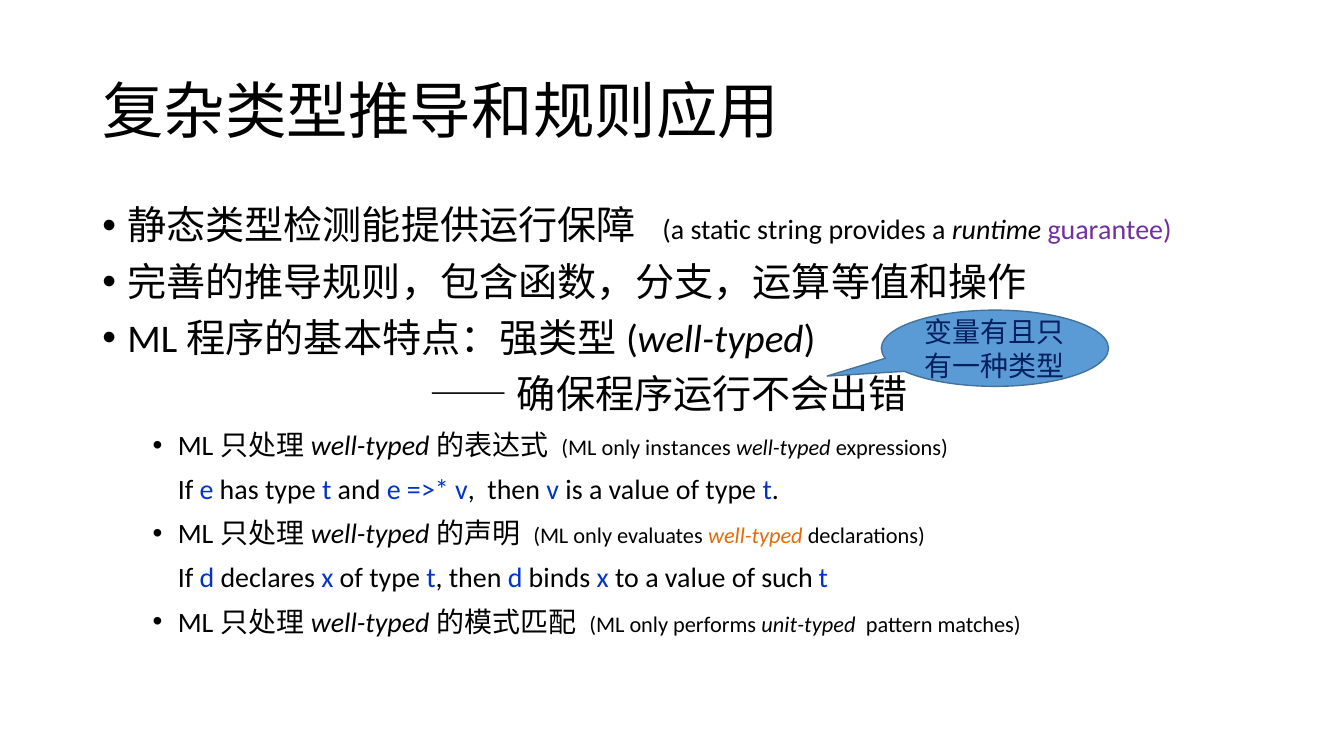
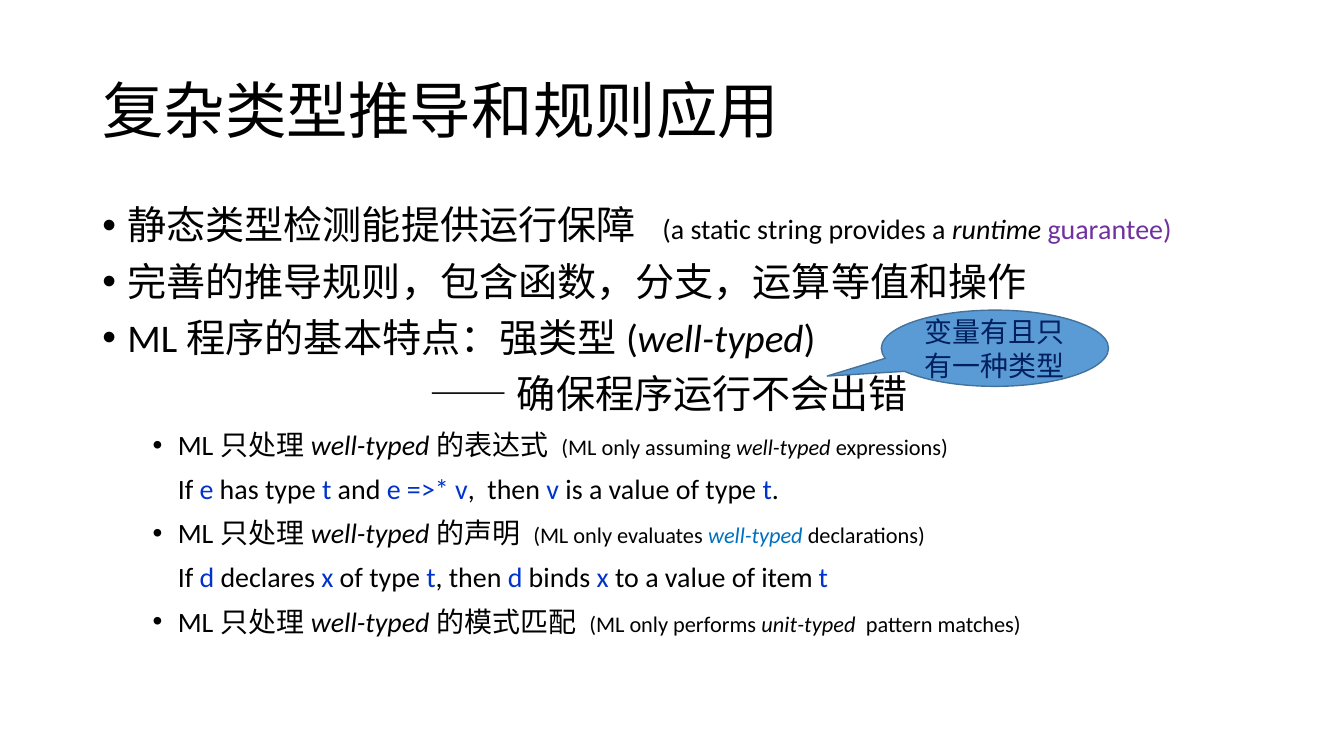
instances: instances -> assuming
well-typed at (755, 536) colour: orange -> blue
such: such -> item
